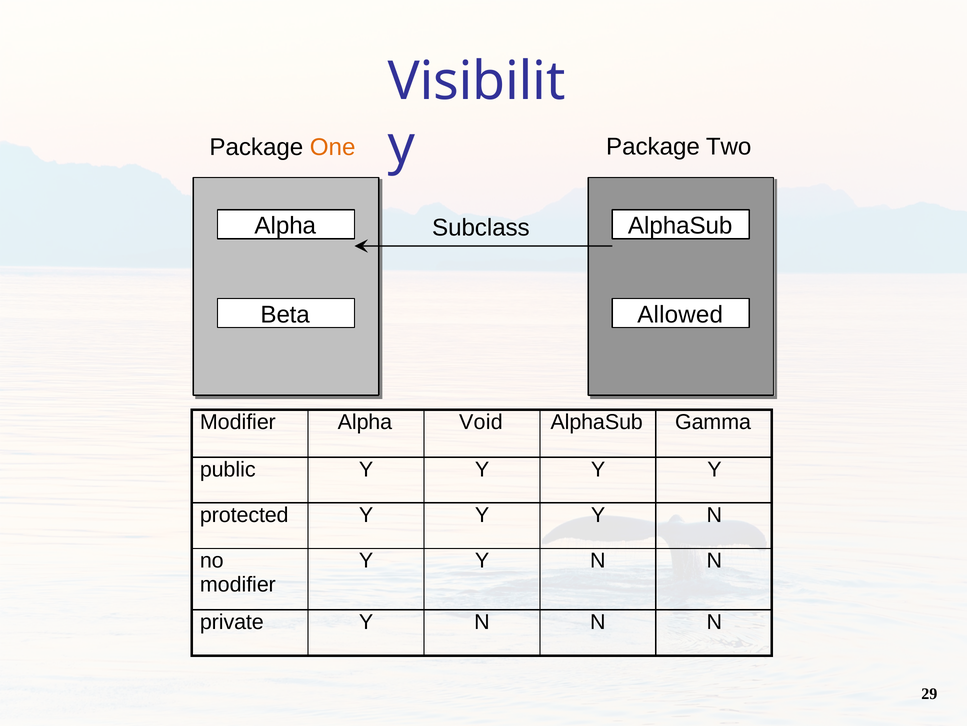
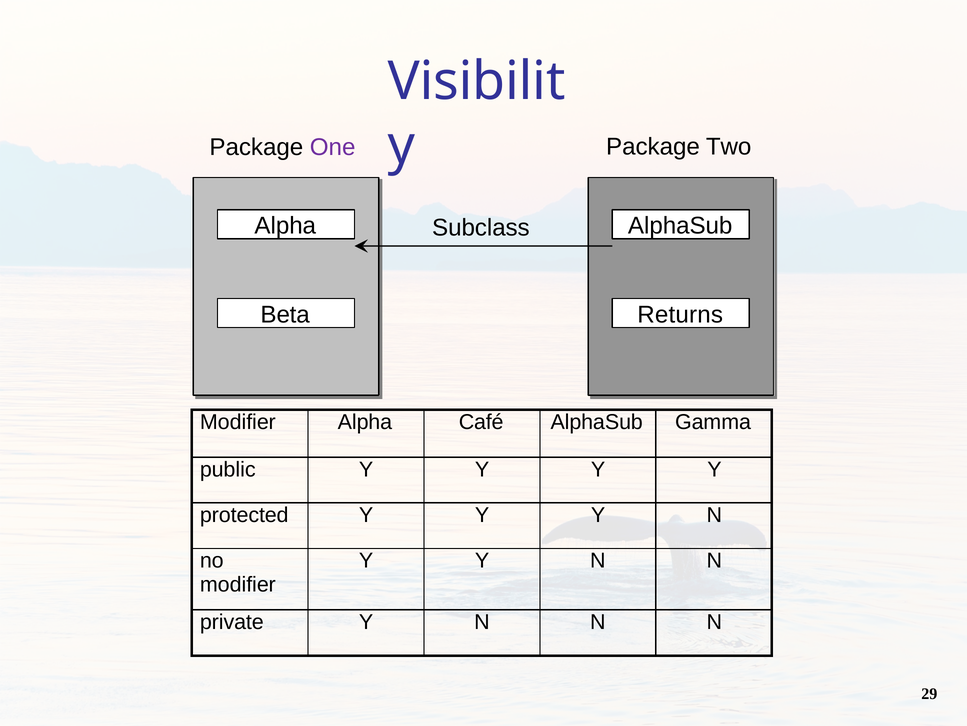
One colour: orange -> purple
Allowed: Allowed -> Returns
Void: Void -> Café
